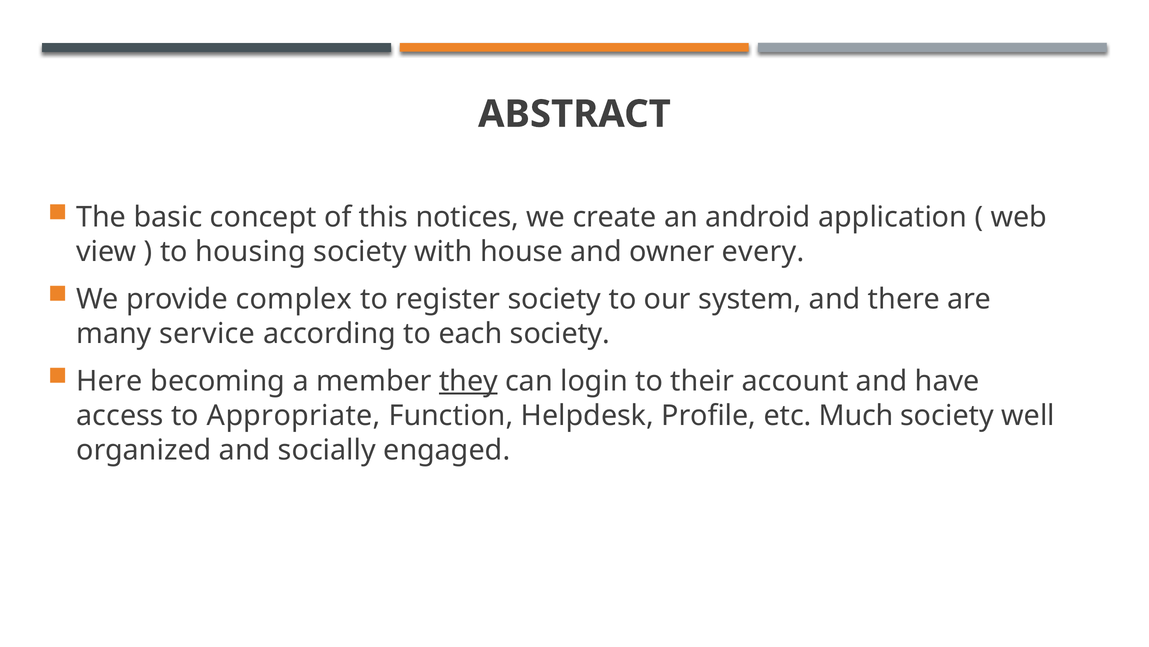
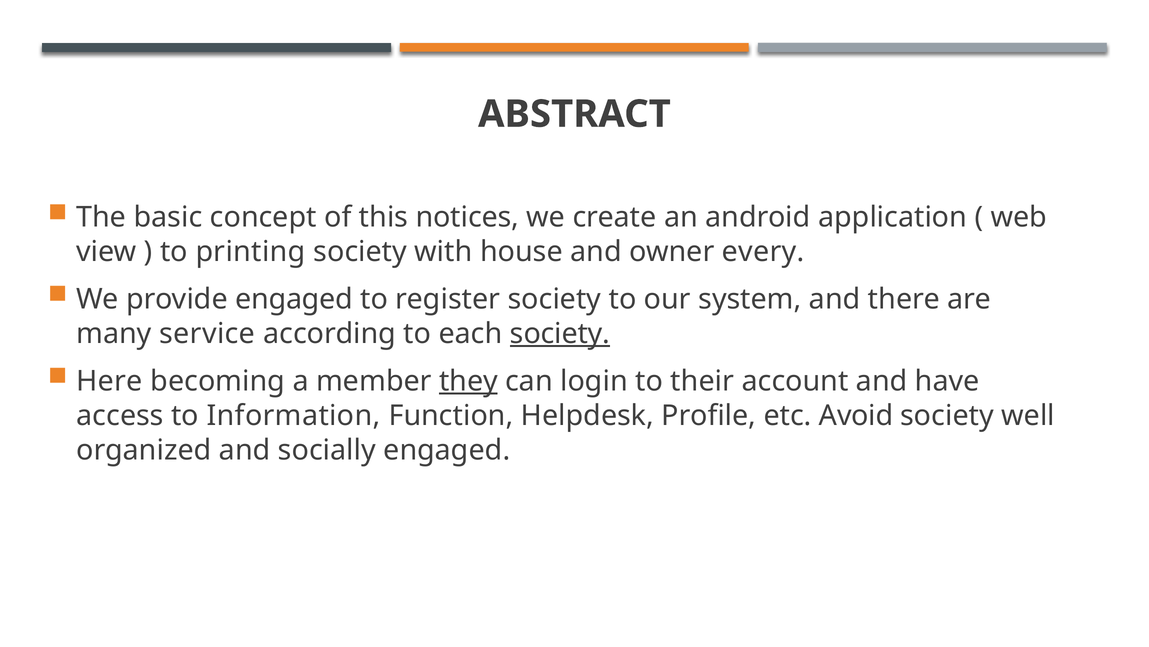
housing: housing -> printing
provide complex: complex -> engaged
society at (560, 333) underline: none -> present
Appropriate: Appropriate -> Information
Much: Much -> Avoid
